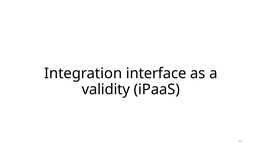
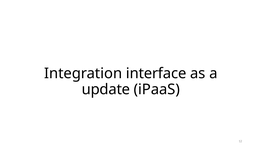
validity: validity -> update
